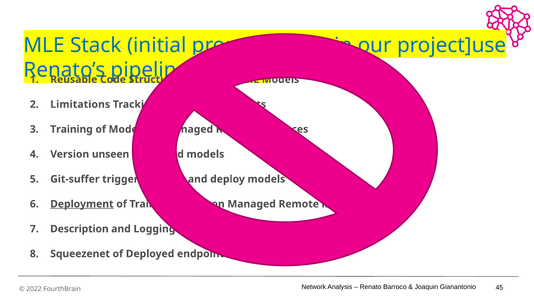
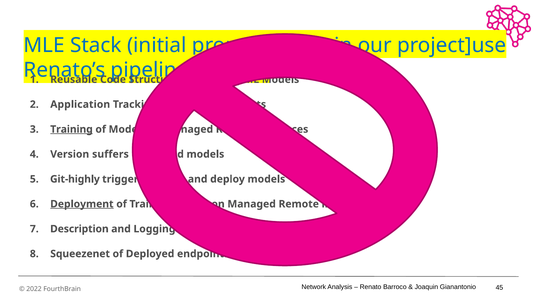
Limitations: Limitations -> Application
Training underline: none -> present
unseen: unseen -> suffers
Git-suffer: Git-suffer -> Git-highly
